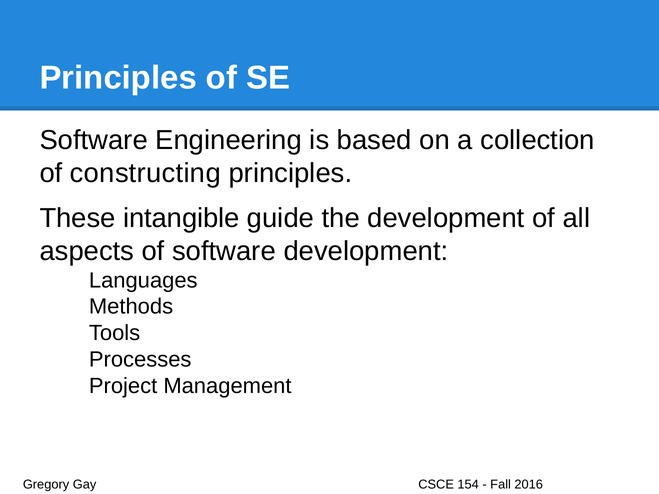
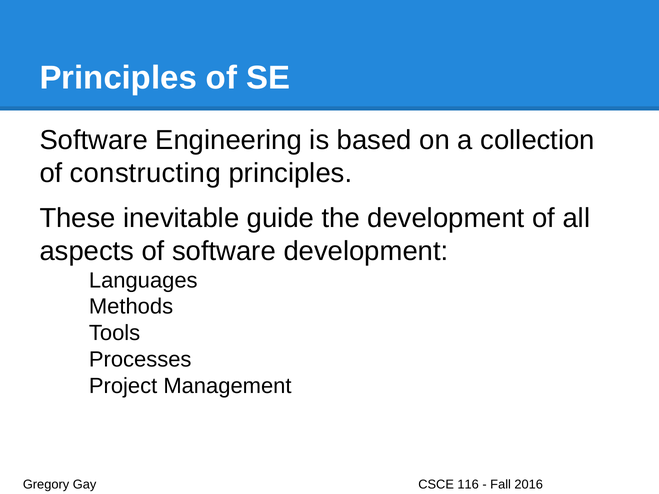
intangible: intangible -> inevitable
154: 154 -> 116
